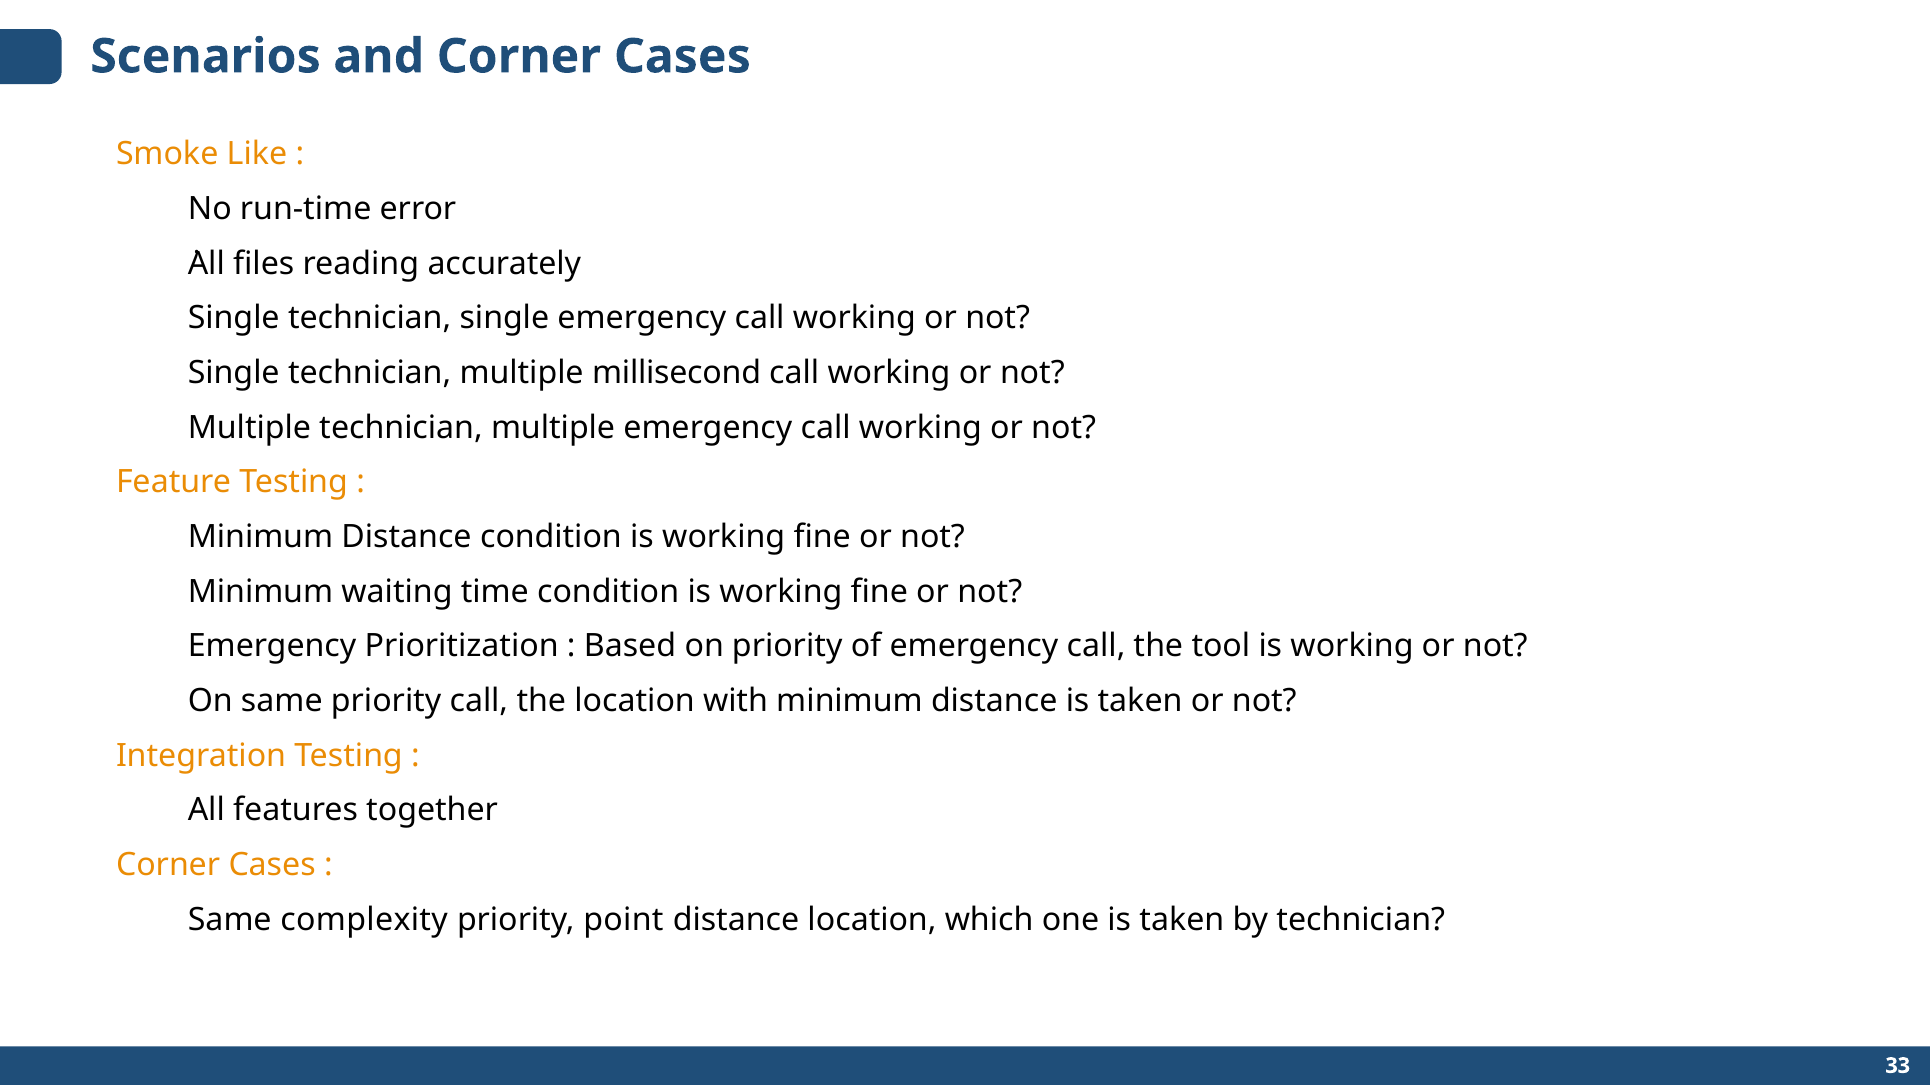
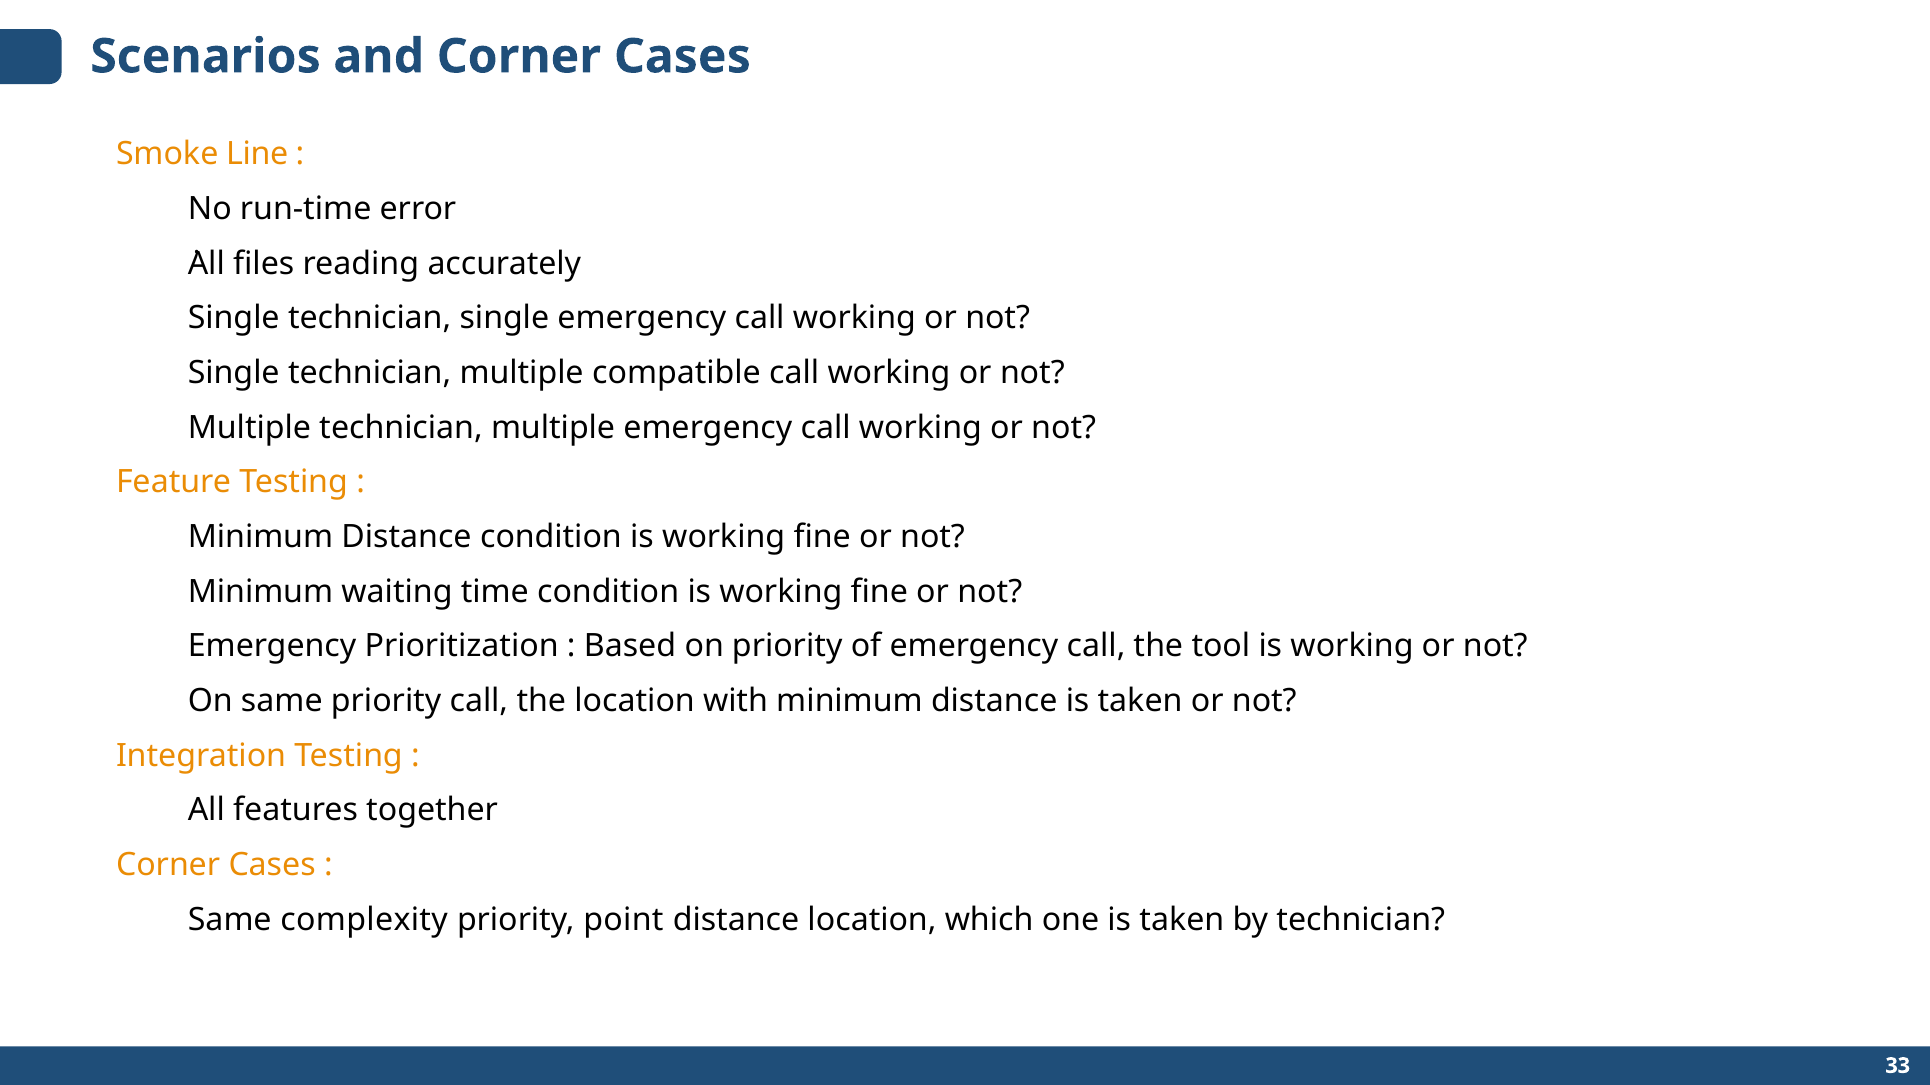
Like: Like -> Line
millisecond: millisecond -> compatible
